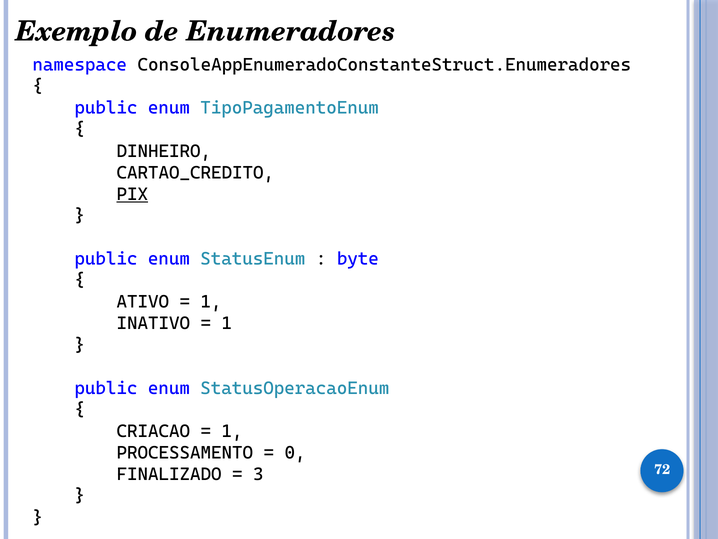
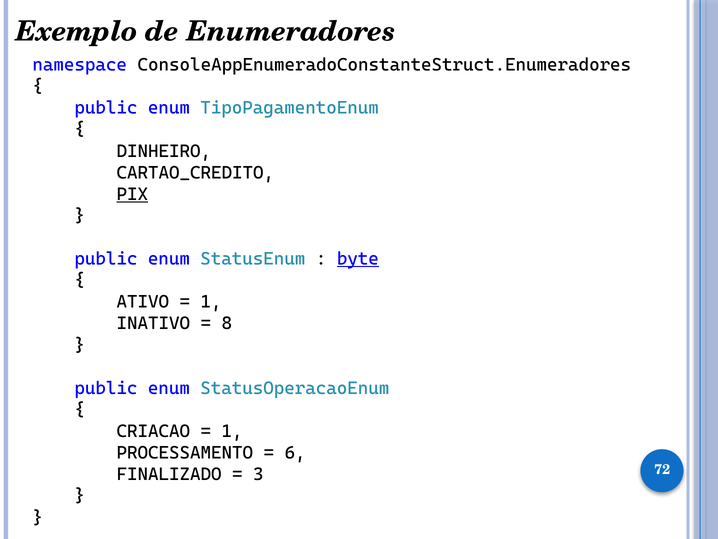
byte underline: none -> present
1 at (227, 323): 1 -> 8
0: 0 -> 6
